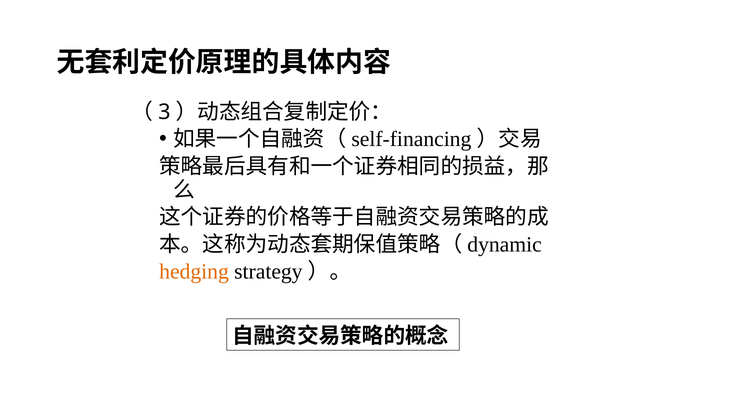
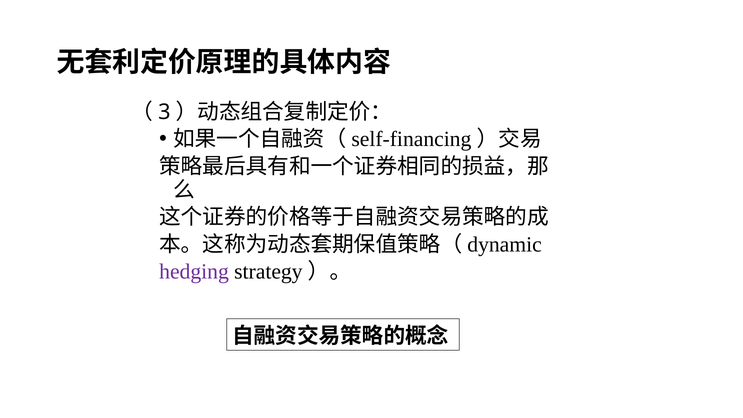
hedging colour: orange -> purple
